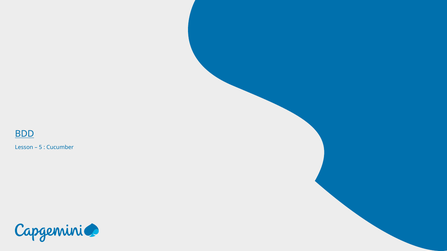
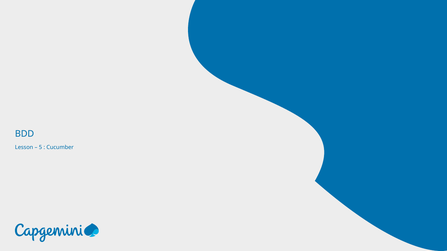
BDD underline: present -> none
